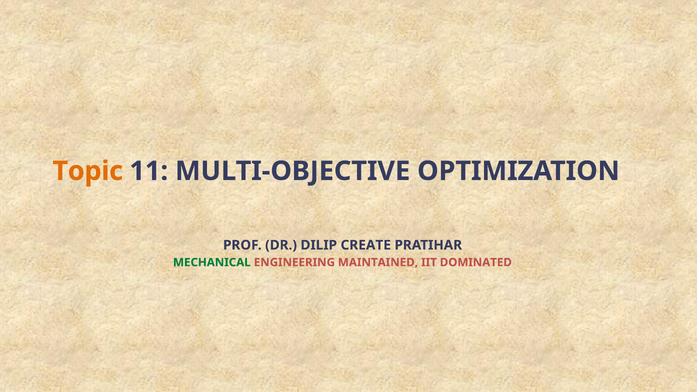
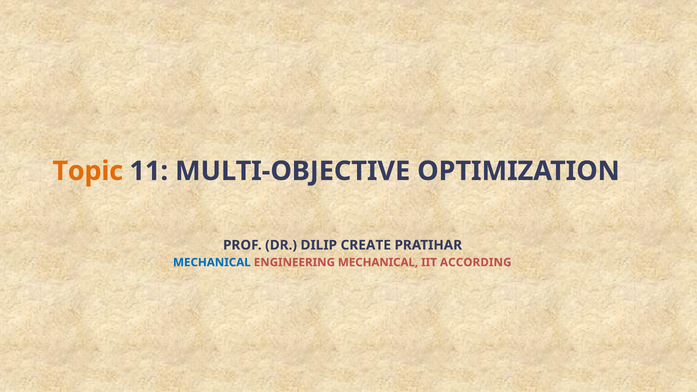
MECHANICAL at (212, 262) colour: green -> blue
ENGINEERING MAINTAINED: MAINTAINED -> MECHANICAL
DOMINATED: DOMINATED -> ACCORDING
